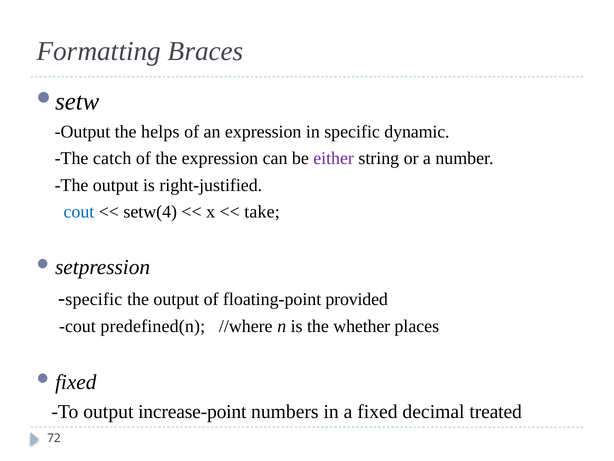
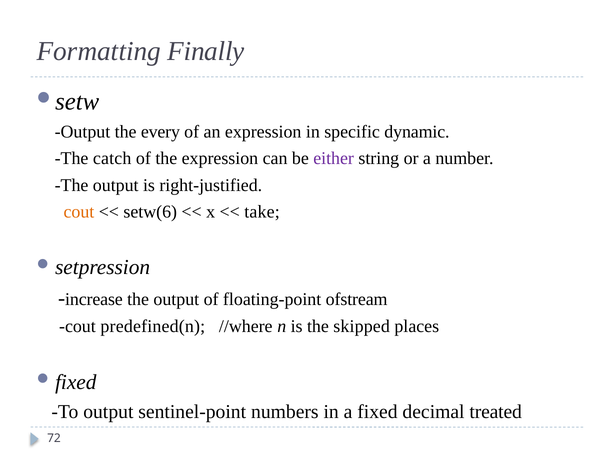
Braces: Braces -> Finally
helps: helps -> every
cout at (79, 212) colour: blue -> orange
setw(4: setw(4 -> setw(6
specific at (94, 299): specific -> increase
provided: provided -> ofstream
whether: whether -> skipped
increase-point: increase-point -> sentinel-point
